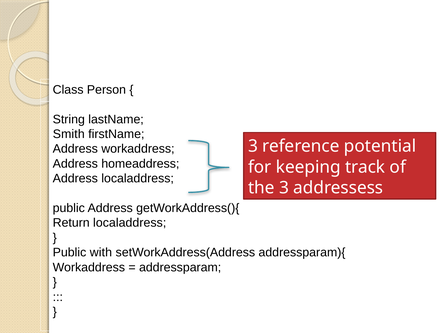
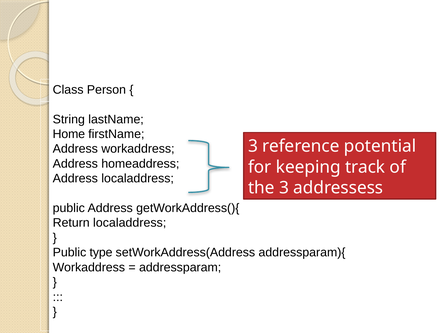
Smith: Smith -> Home
with: with -> type
